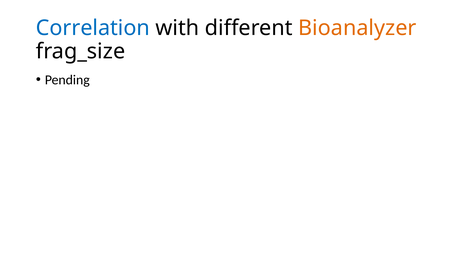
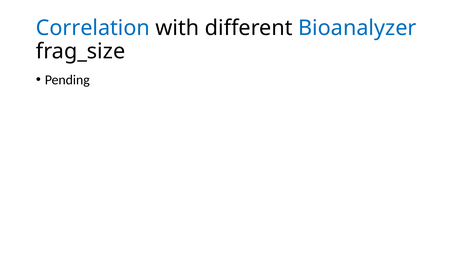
Bioanalyzer colour: orange -> blue
